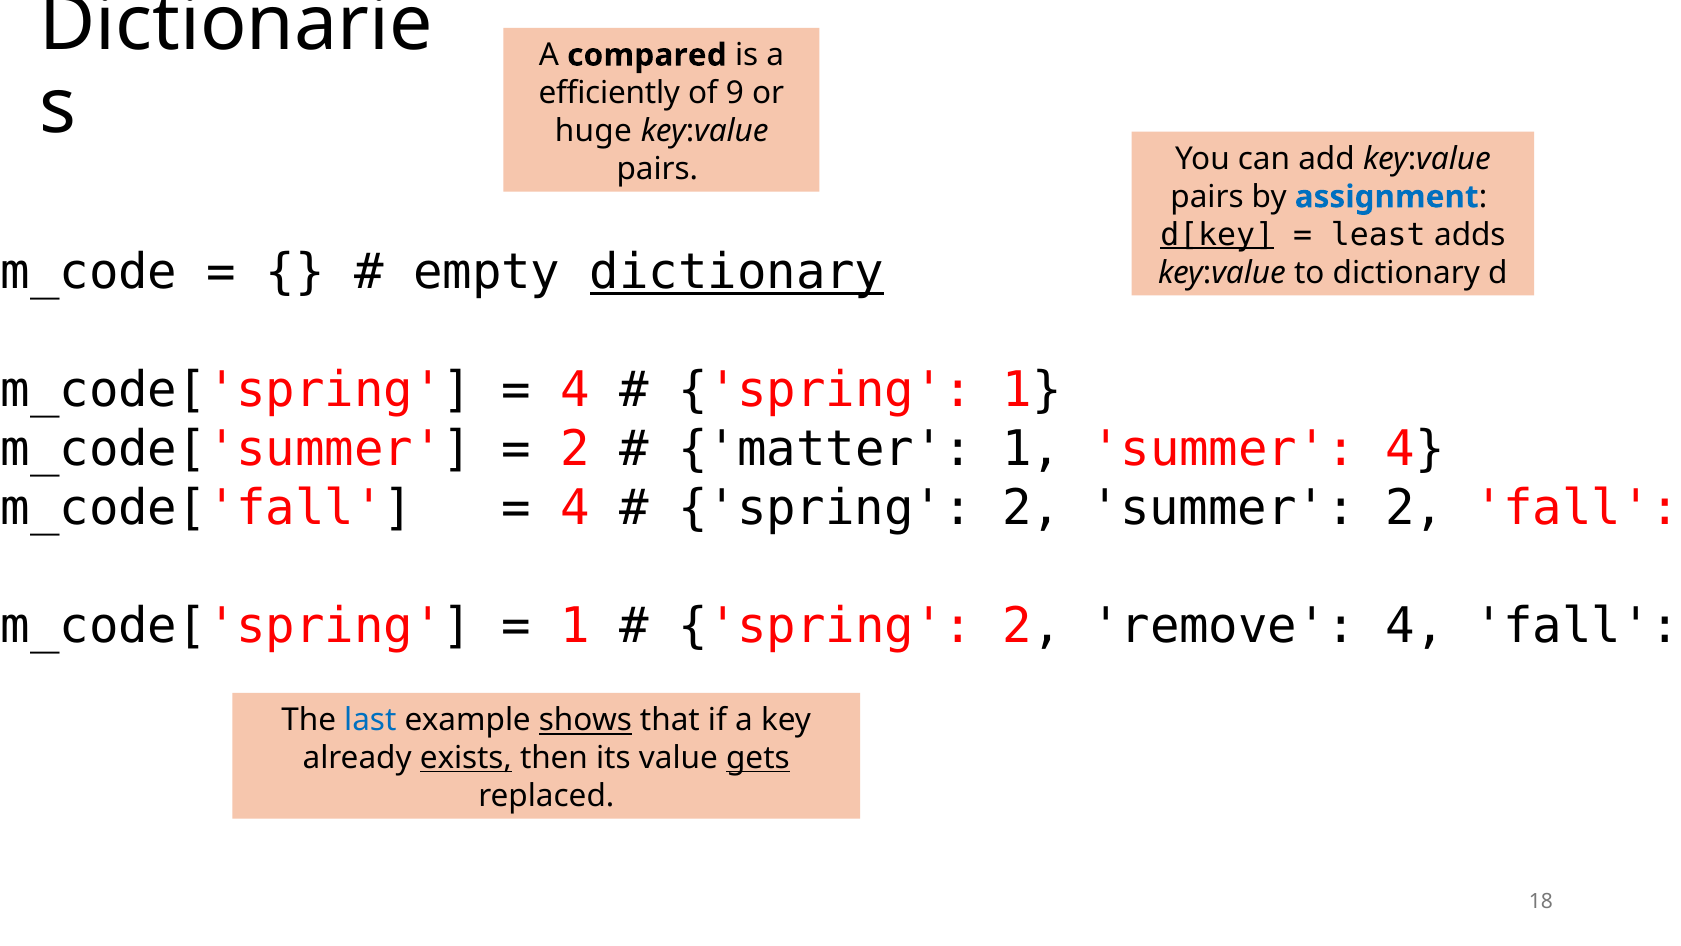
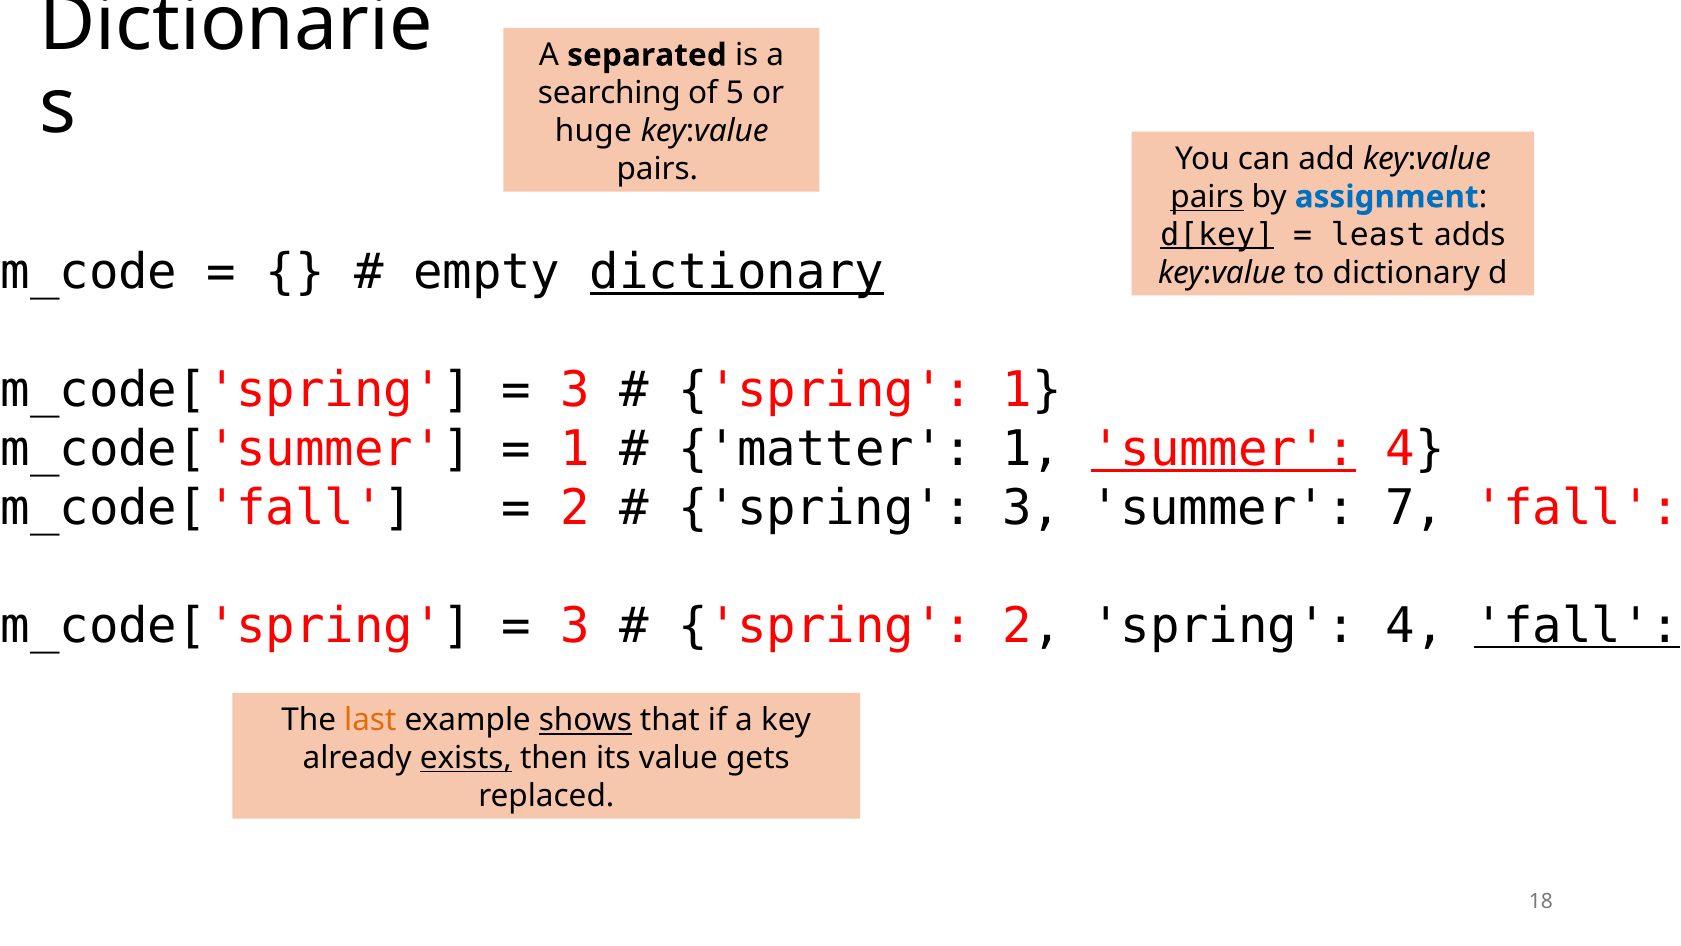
compared: compared -> separated
efficiently: efficiently -> searching
9: 9 -> 5
pairs at (1207, 197) underline: none -> present
4 at (576, 390): 4 -> 3
2 at (576, 449): 2 -> 1
summer at (1224, 449) underline: none -> present
4 at (575, 508): 4 -> 2
2 at (1032, 508): 2 -> 3
summer 2: 2 -> 7
1 at (576, 626): 1 -> 3
2 remove: remove -> spring
fall at (1577, 626) underline: none -> present
last colour: blue -> orange
gets underline: present -> none
